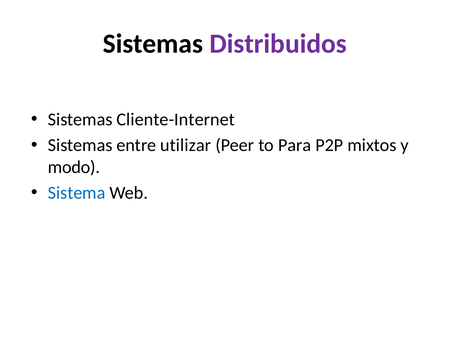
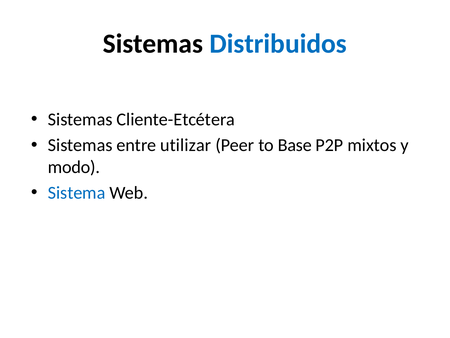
Distribuidos colour: purple -> blue
Cliente-Internet: Cliente-Internet -> Cliente-Etcétera
Para: Para -> Base
